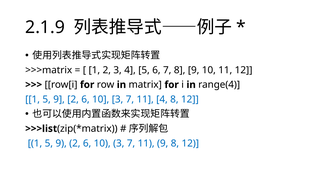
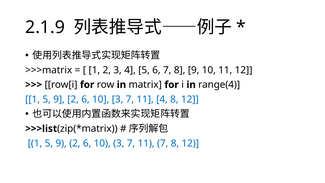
11 9: 9 -> 7
